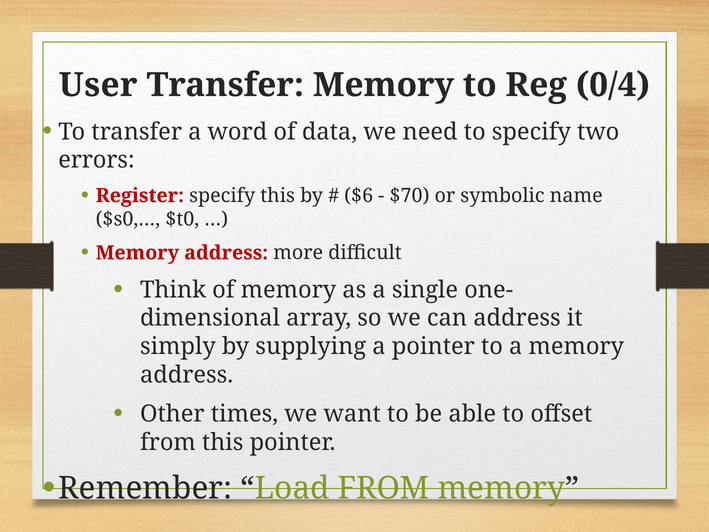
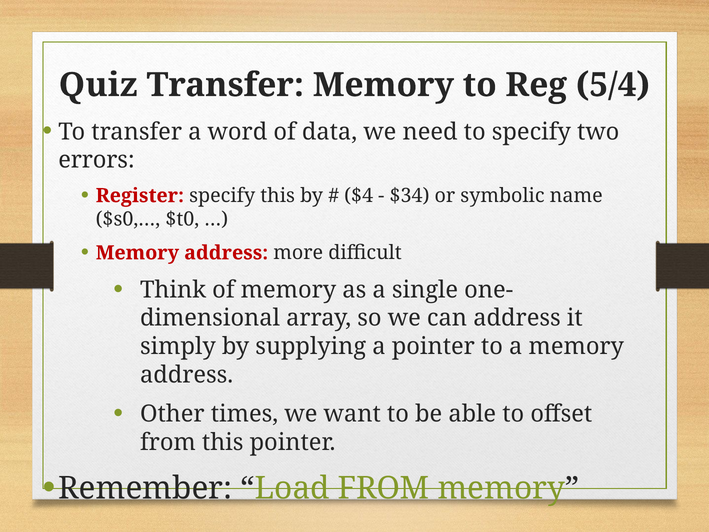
User: User -> Quiz
0/4: 0/4 -> 5/4
$6: $6 -> $4
$70: $70 -> $34
